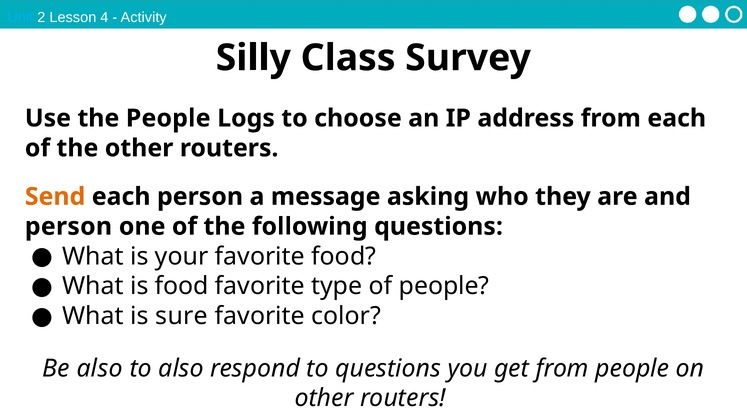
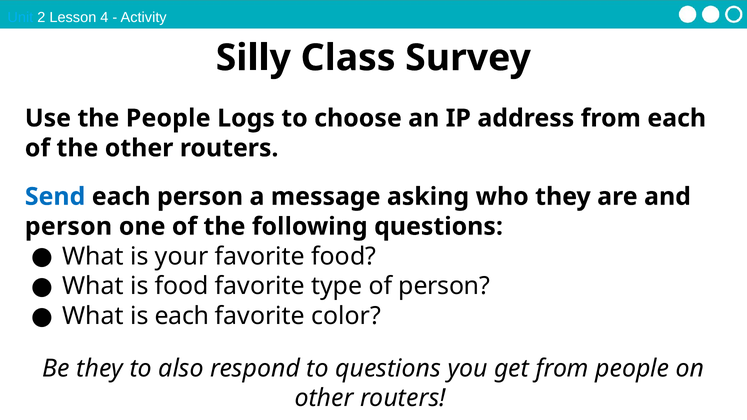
Send colour: orange -> blue
of people: people -> person
is sure: sure -> each
Be also: also -> they
